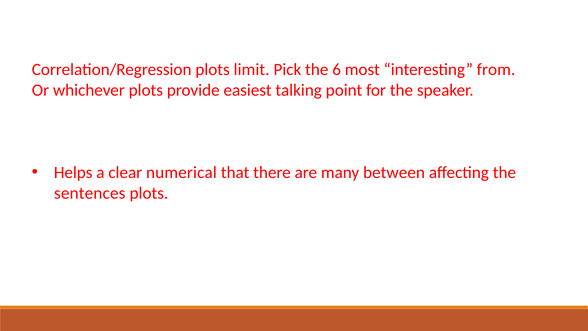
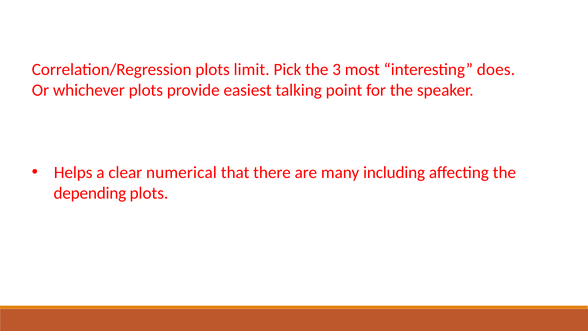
6: 6 -> 3
from: from -> does
between: between -> including
sentences: sentences -> depending
